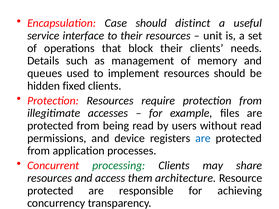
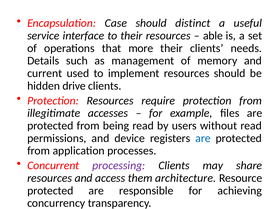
unit: unit -> able
block: block -> more
queues: queues -> current
fixed: fixed -> drive
processing colour: green -> purple
